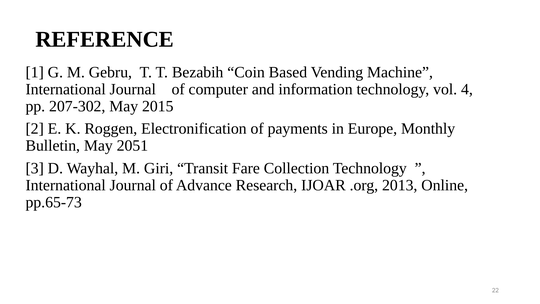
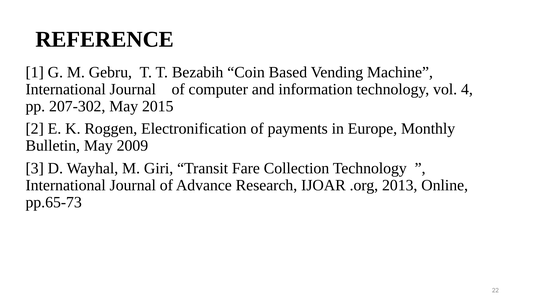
2051: 2051 -> 2009
